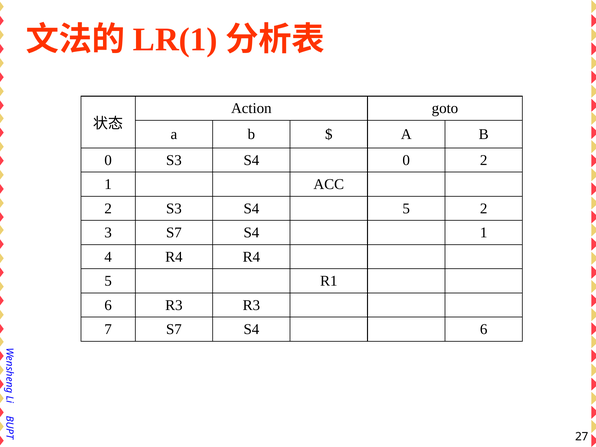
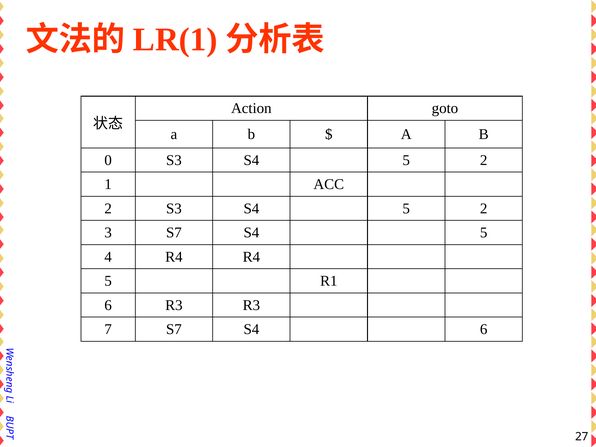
0 S3 S4 0: 0 -> 5
S7 S4 1: 1 -> 5
